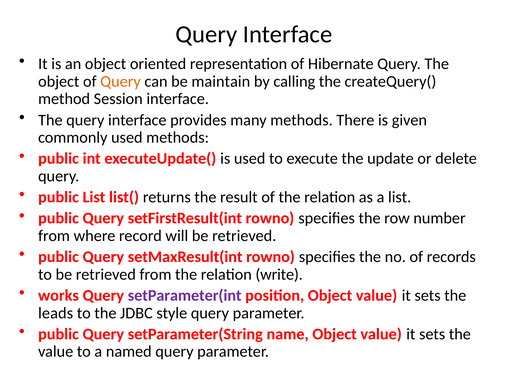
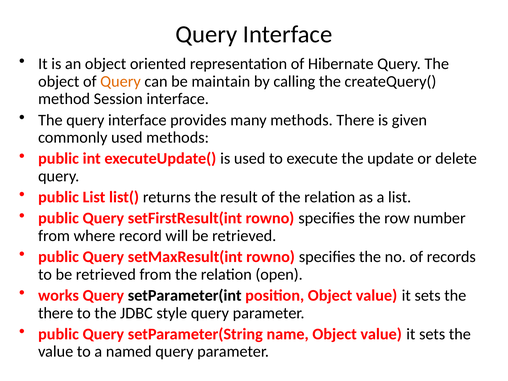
write: write -> open
setParameter(int colour: purple -> black
leads at (56, 313): leads -> there
